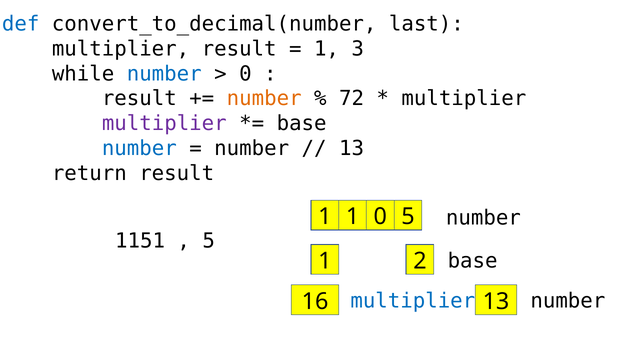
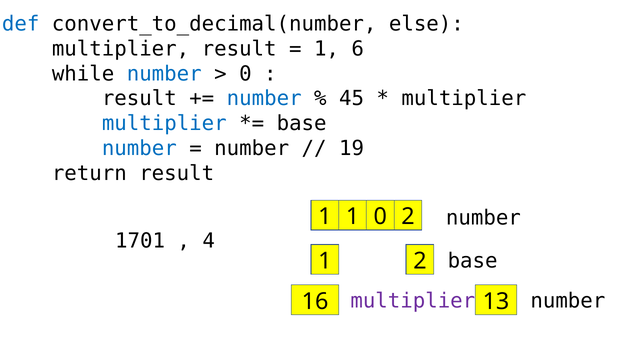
last: last -> else
3: 3 -> 6
number at (264, 99) colour: orange -> blue
72: 72 -> 45
multiplier at (164, 123) colour: purple -> blue
13 at (352, 148): 13 -> 19
0 5: 5 -> 2
1151: 1151 -> 1701
5 at (209, 241): 5 -> 4
multiplier at (413, 301) colour: blue -> purple
